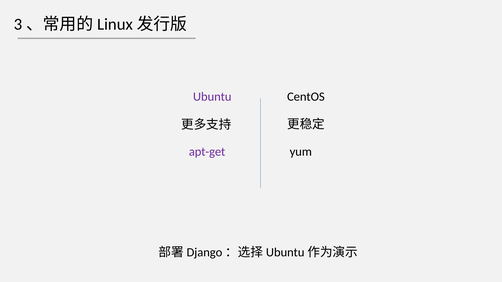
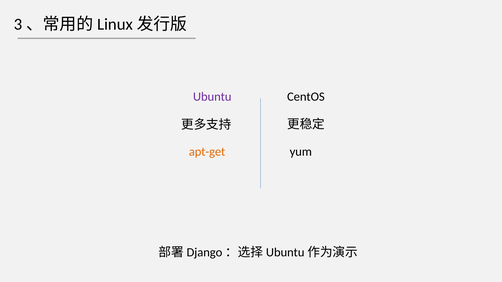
apt-get colour: purple -> orange
